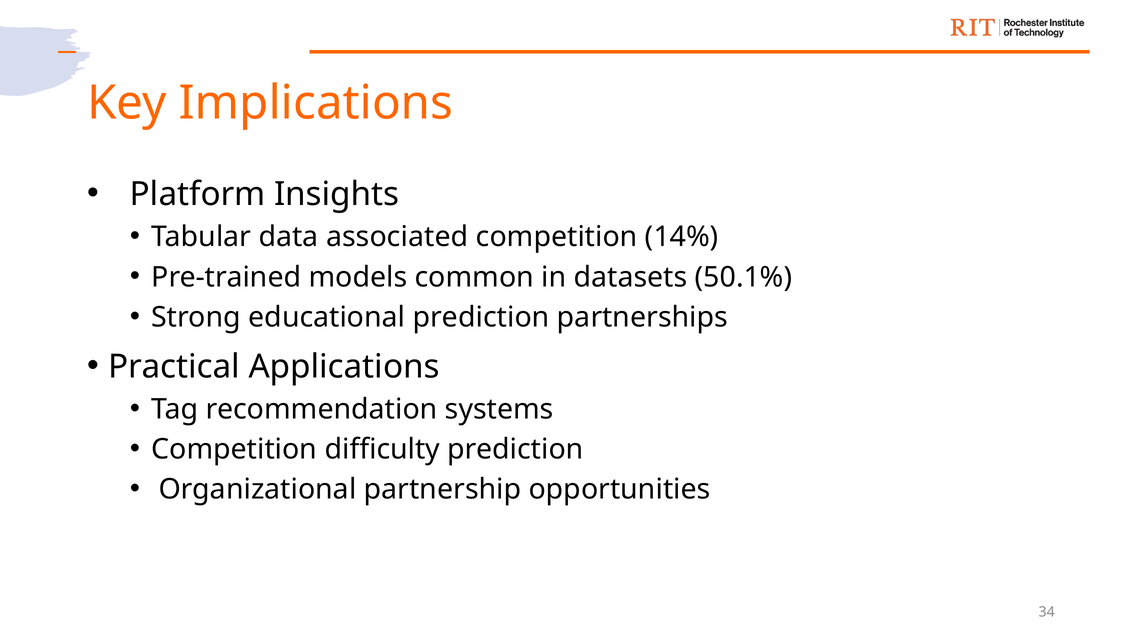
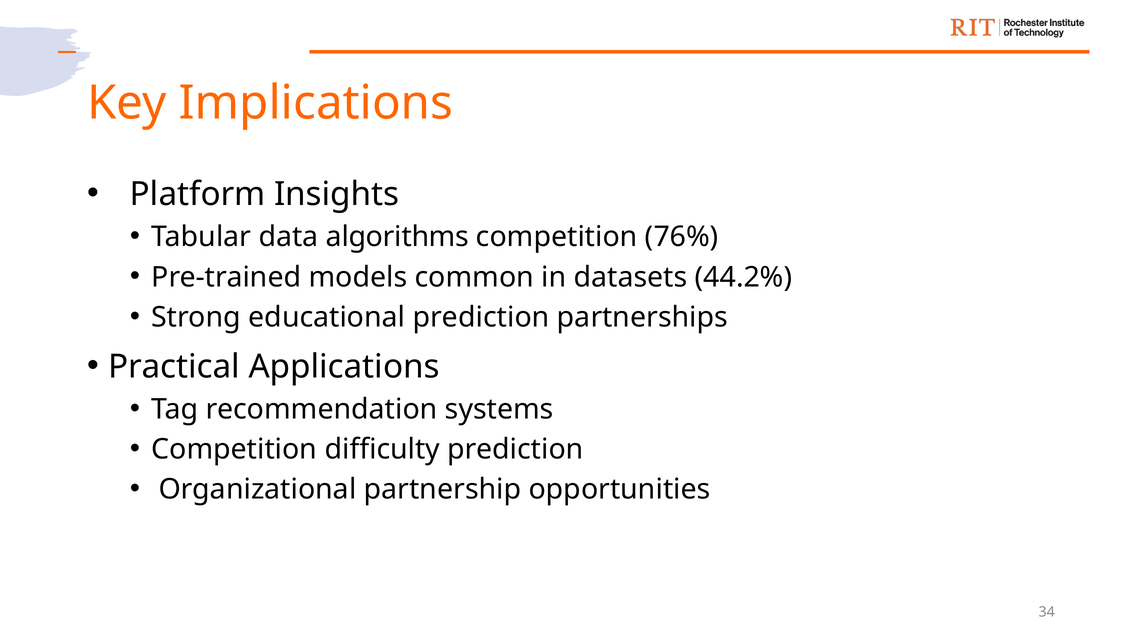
associated: associated -> algorithms
14%: 14% -> 76%
50.1%: 50.1% -> 44.2%
